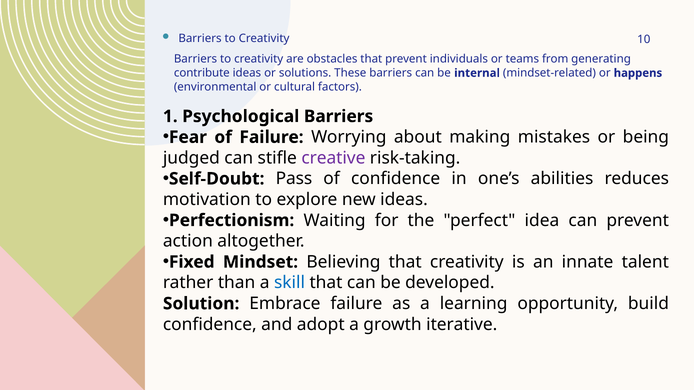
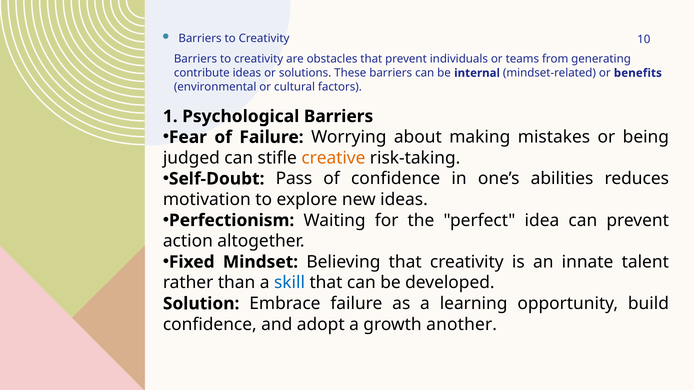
happens: happens -> benefits
creative colour: purple -> orange
iterative: iterative -> another
